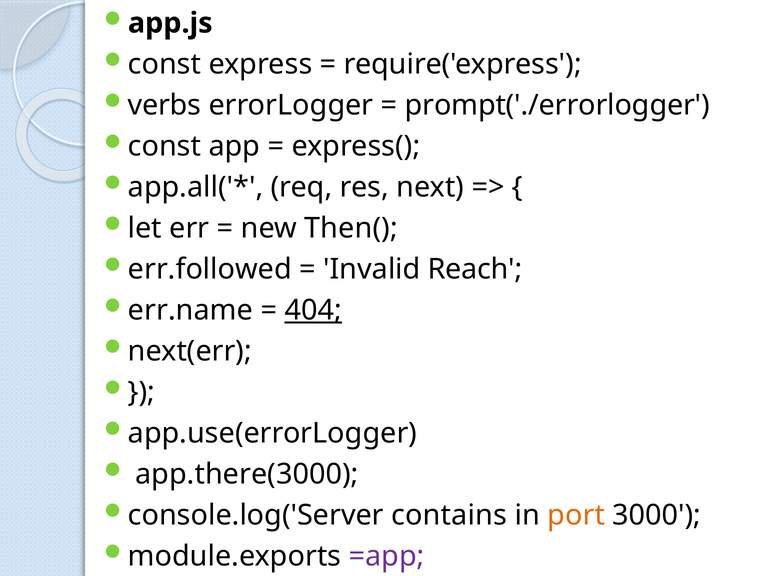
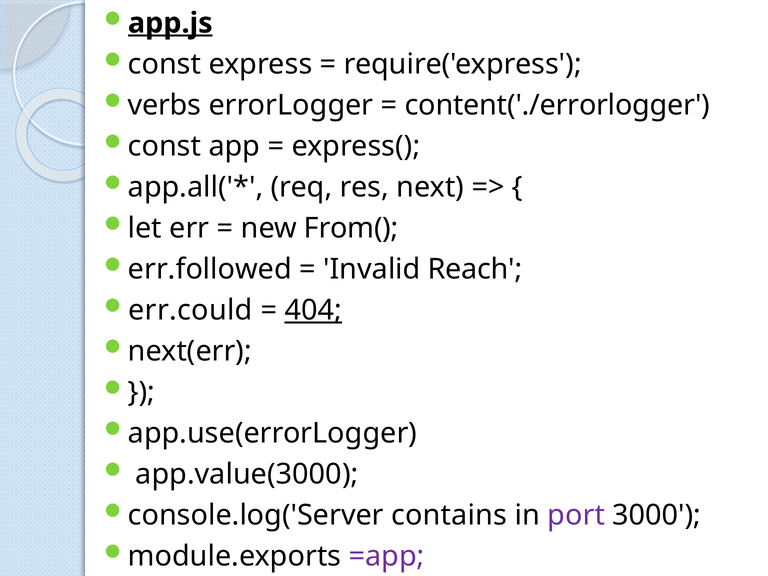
app.js underline: none -> present
prompt('./errorlogger: prompt('./errorlogger -> content('./errorlogger
Then(: Then( -> From(
err.name: err.name -> err.could
app.there(3000: app.there(3000 -> app.value(3000
port colour: orange -> purple
